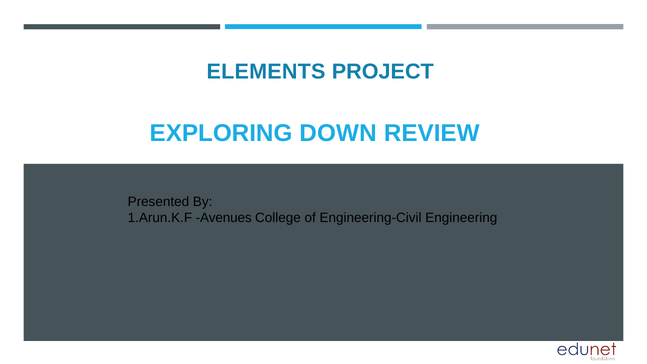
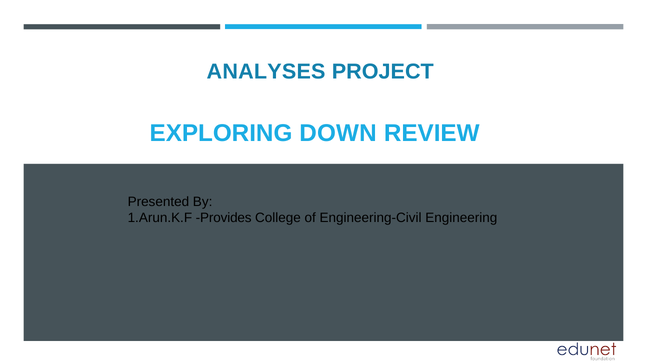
ELEMENTS: ELEMENTS -> ANALYSES
Avenues: Avenues -> Provides
